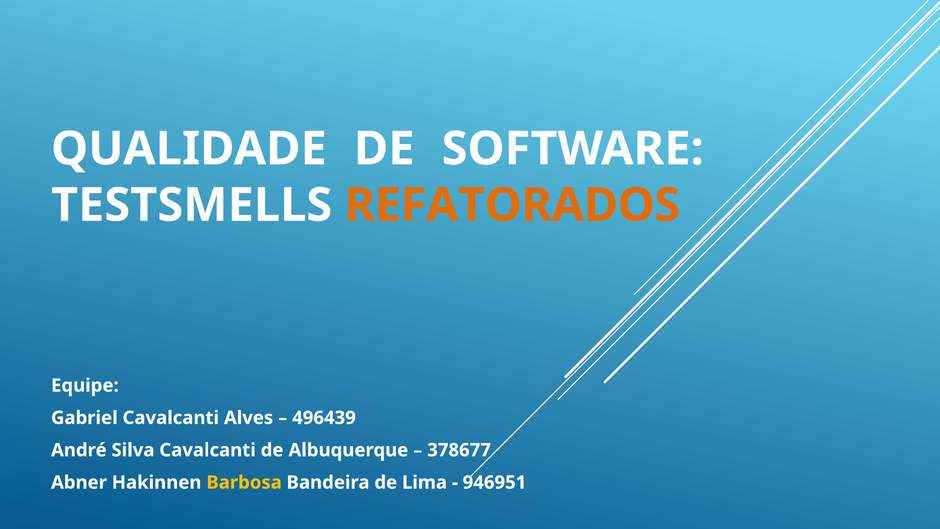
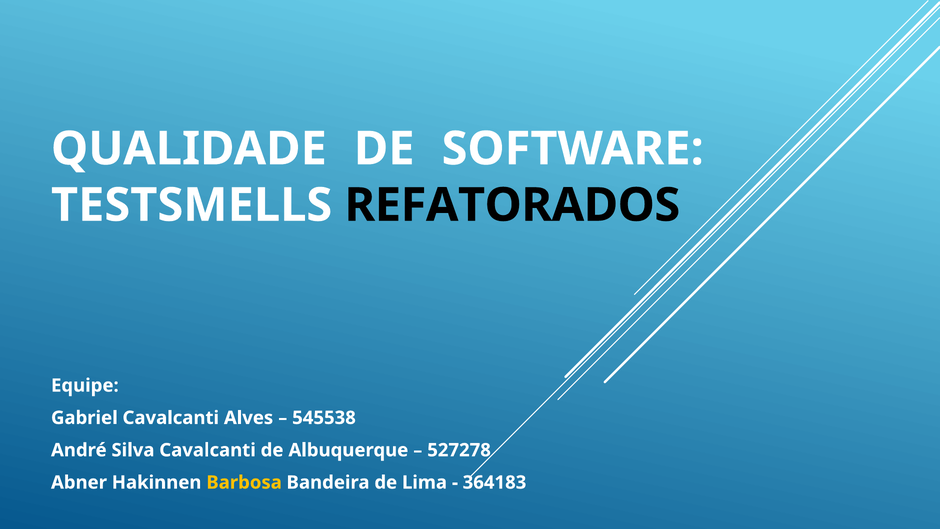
REFATORADOS colour: orange -> black
496439: 496439 -> 545538
378677: 378677 -> 527278
946951: 946951 -> 364183
